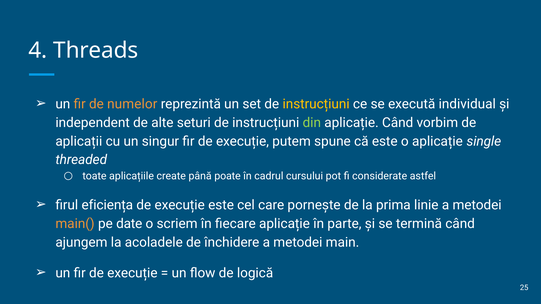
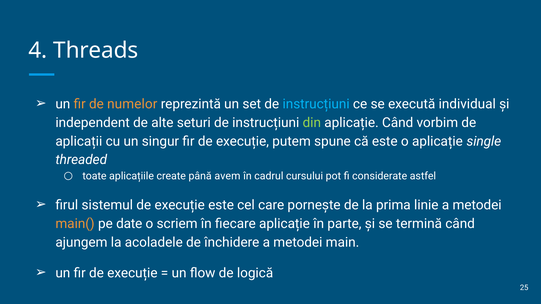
instrucțiuni at (316, 104) colour: yellow -> light blue
poate: poate -> avem
eficiența: eficiența -> sistemul
